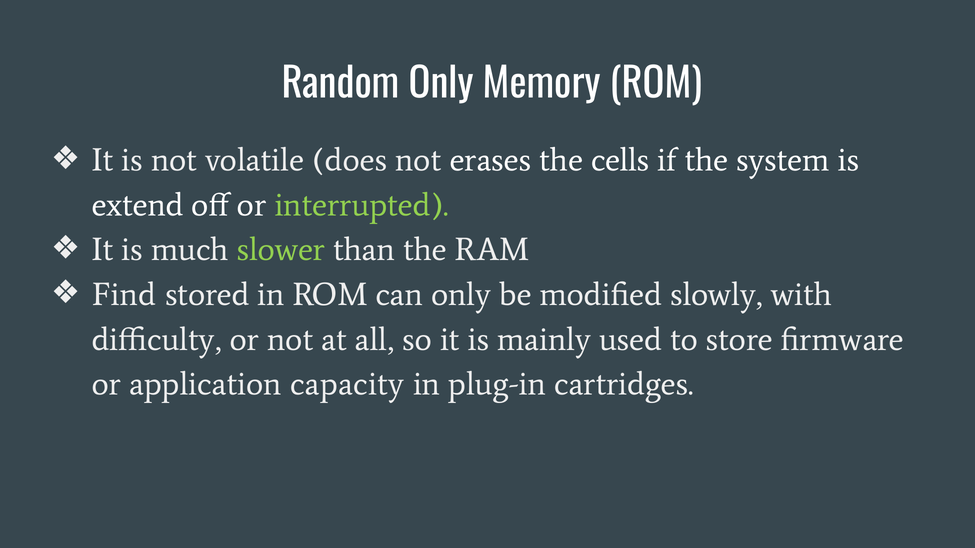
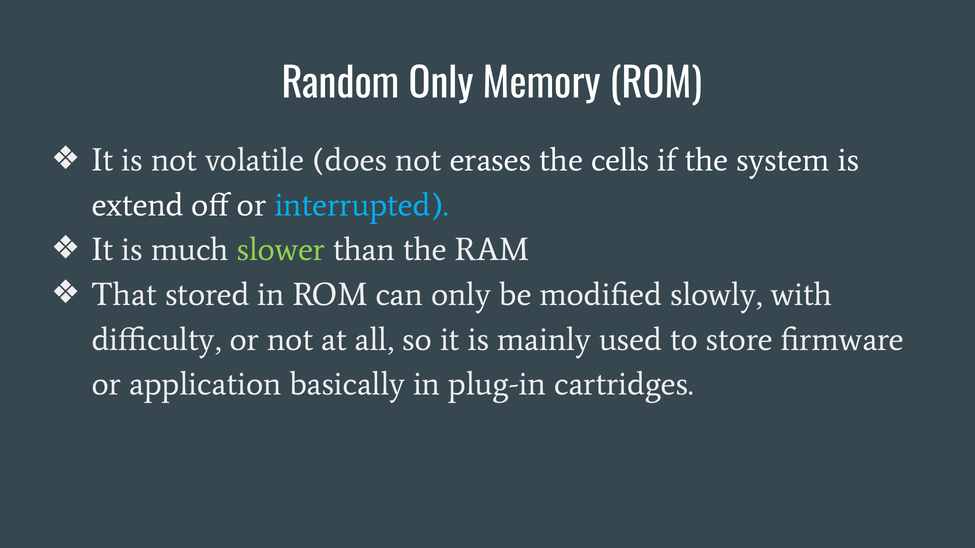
interrupted colour: light green -> light blue
Find: Find -> That
capacity: capacity -> basically
